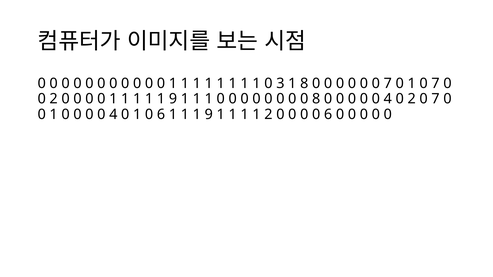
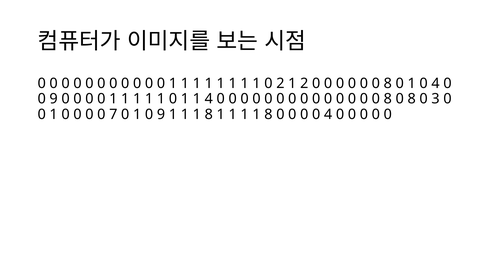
0 3: 3 -> 2
1 8: 8 -> 2
7 at (388, 83): 7 -> 8
1 0 7: 7 -> 4
2 at (54, 99): 2 -> 9
9 at (173, 99): 9 -> 0
1 at (209, 99): 1 -> 4
8 at (316, 99): 8 -> 0
4 at (388, 99): 4 -> 8
2 at (412, 99): 2 -> 8
7 at (436, 99): 7 -> 3
4 at (113, 114): 4 -> 7
1 0 6: 6 -> 9
9 at (209, 114): 9 -> 8
2 at (268, 114): 2 -> 8
0 0 6: 6 -> 4
